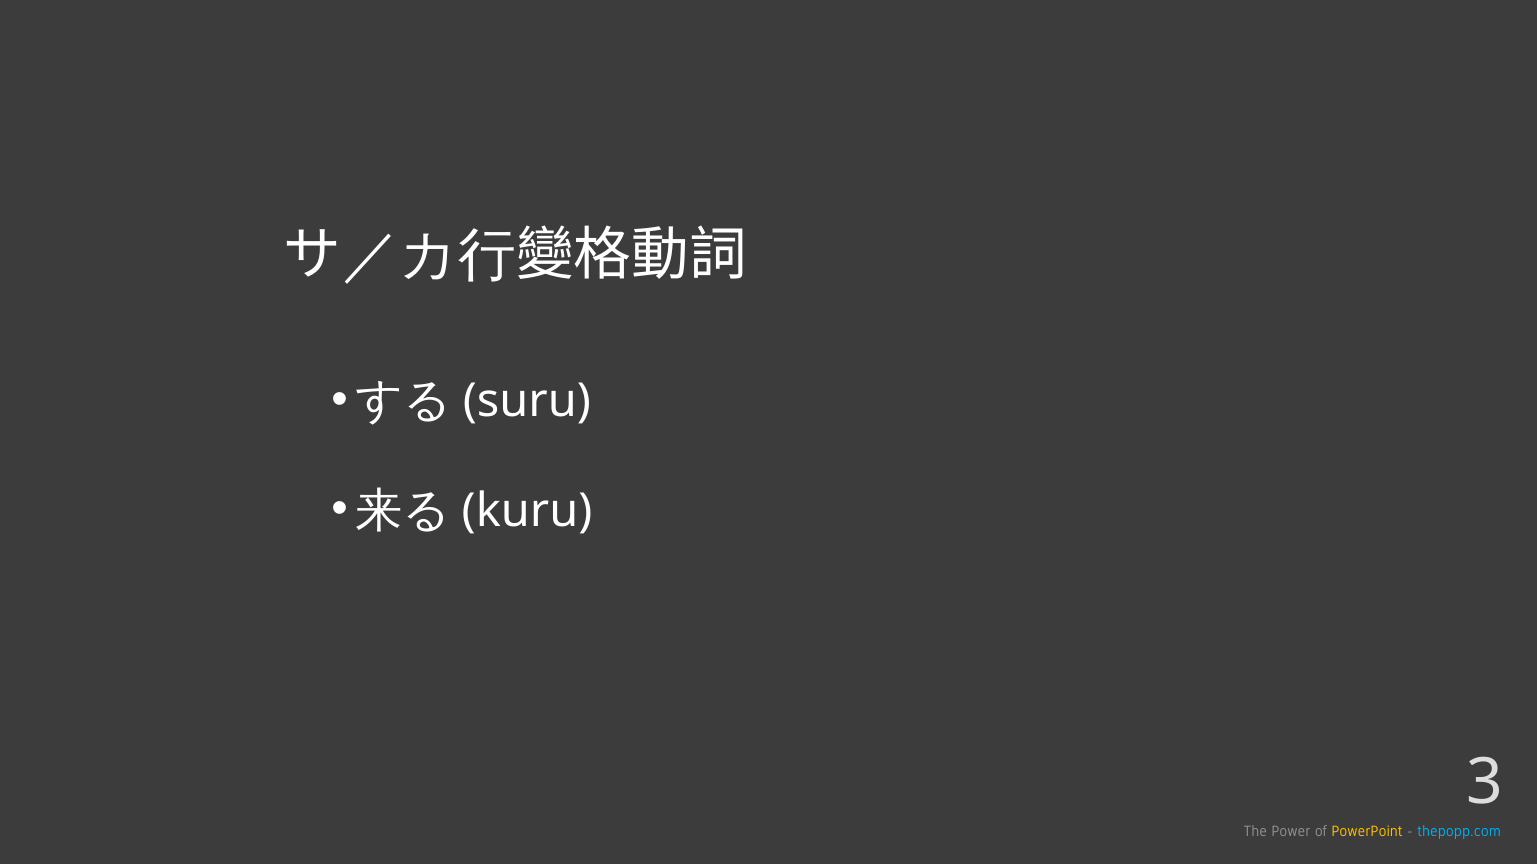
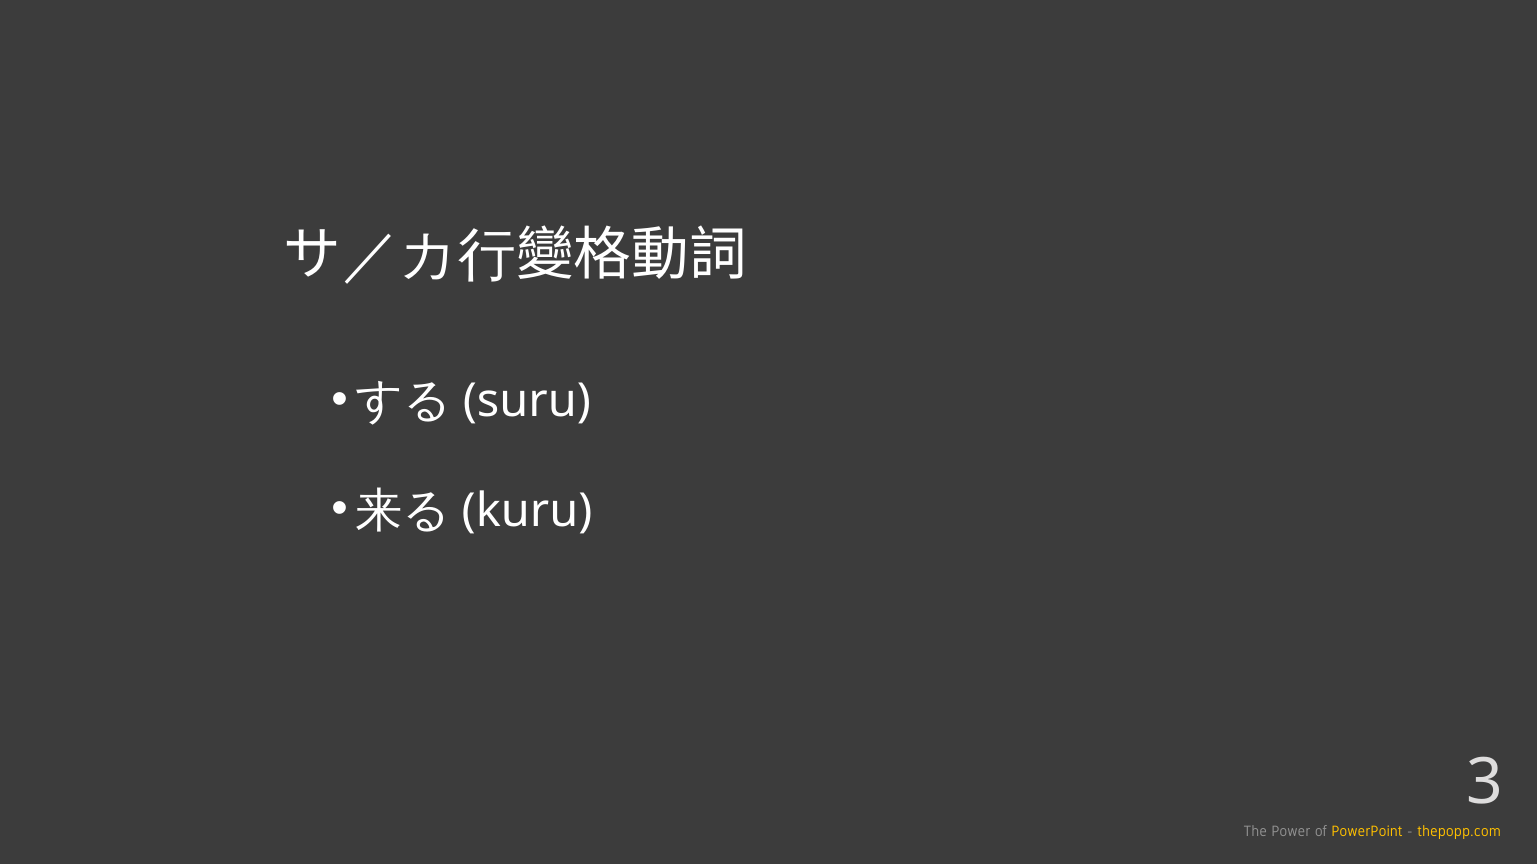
thepopp.com colour: light blue -> yellow
